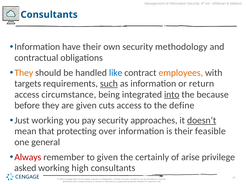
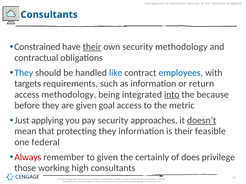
Information at (37, 47): Information -> Constrained
their at (92, 47) underline: none -> present
They at (24, 73) colour: orange -> blue
employees colour: orange -> blue
such underline: present -> none
access circumstance: circumstance -> methodology
cuts: cuts -> goal
define: define -> metric
Just working: working -> applying
protecting over: over -> they
general: general -> federal
arise: arise -> does
asked: asked -> those
